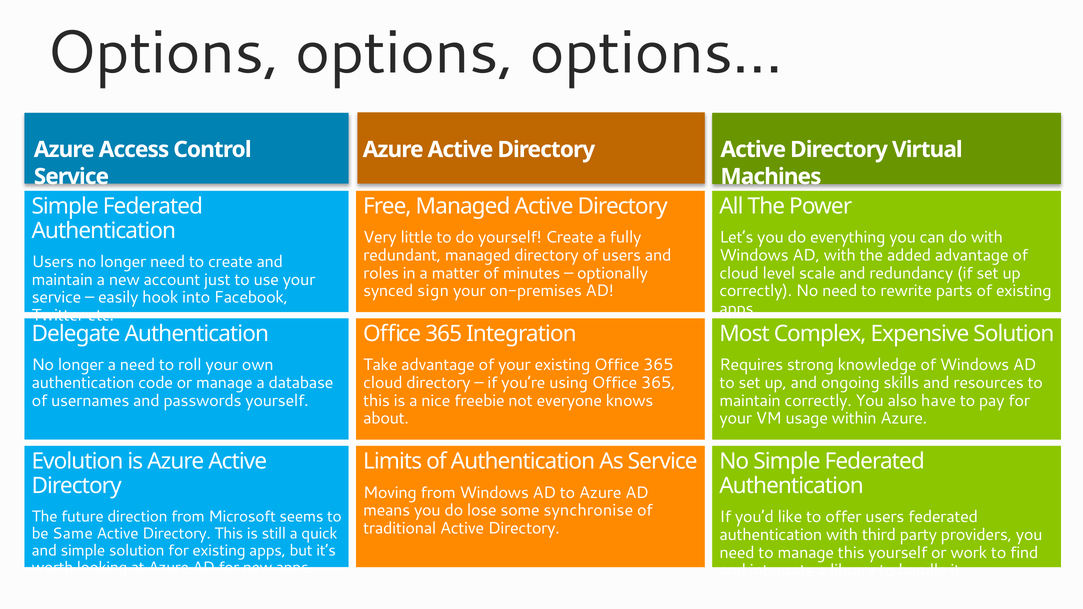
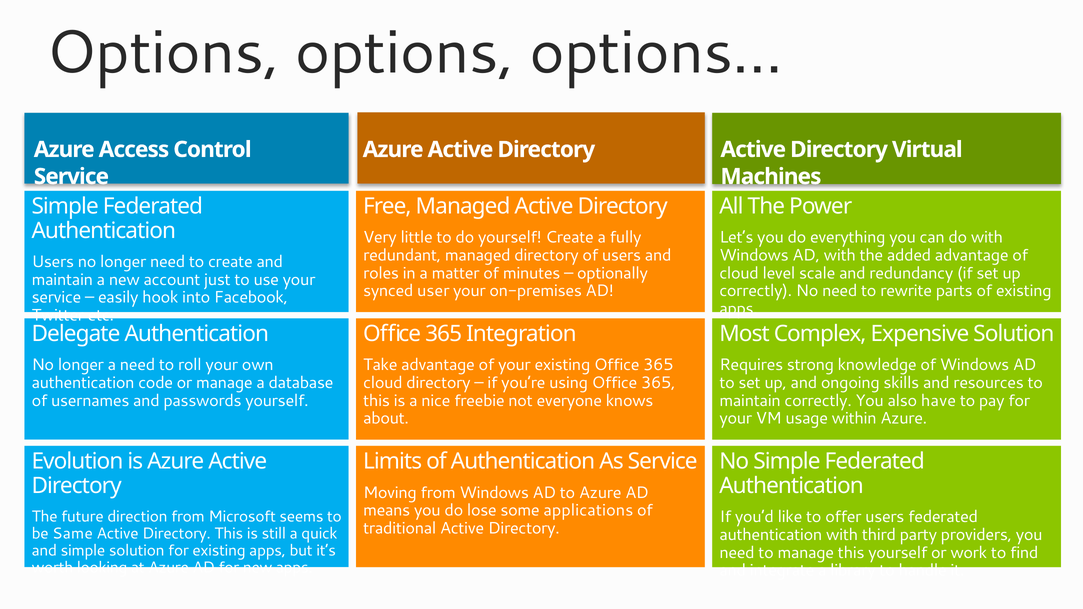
sign: sign -> user
synchronise: synchronise -> applications
